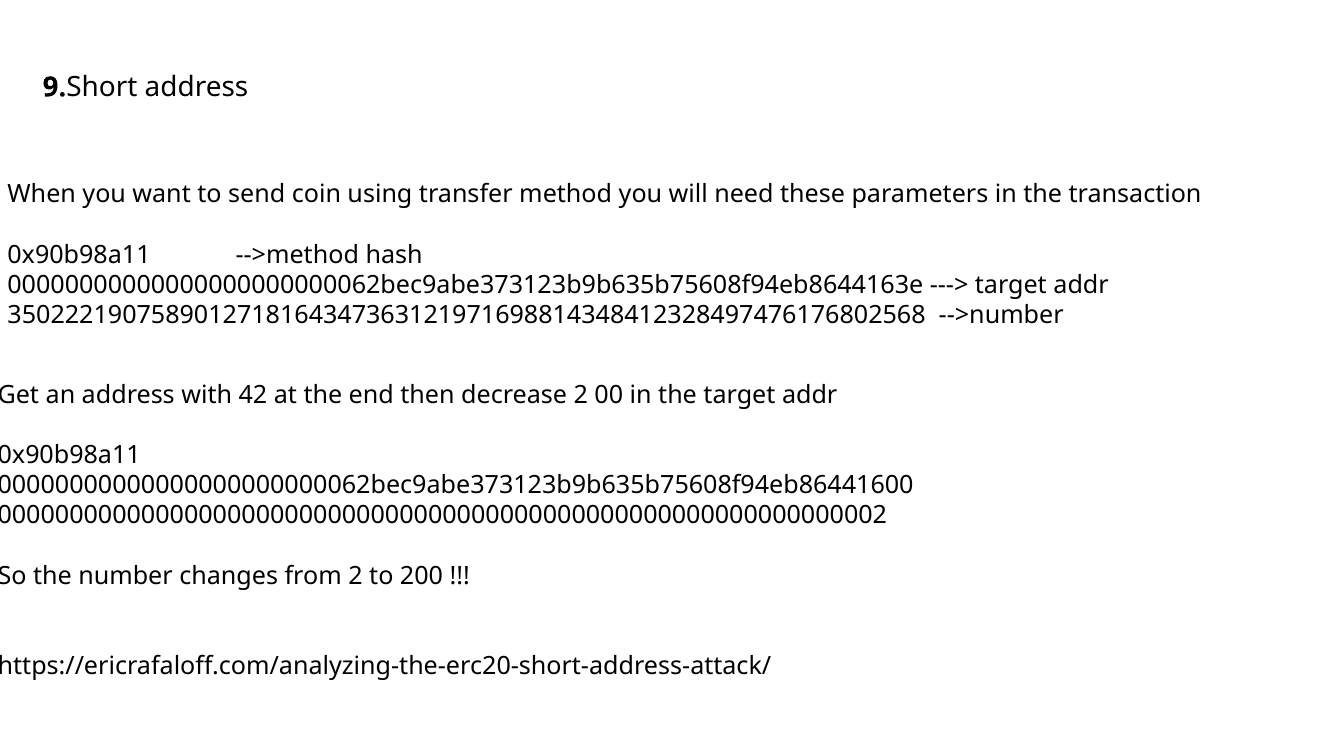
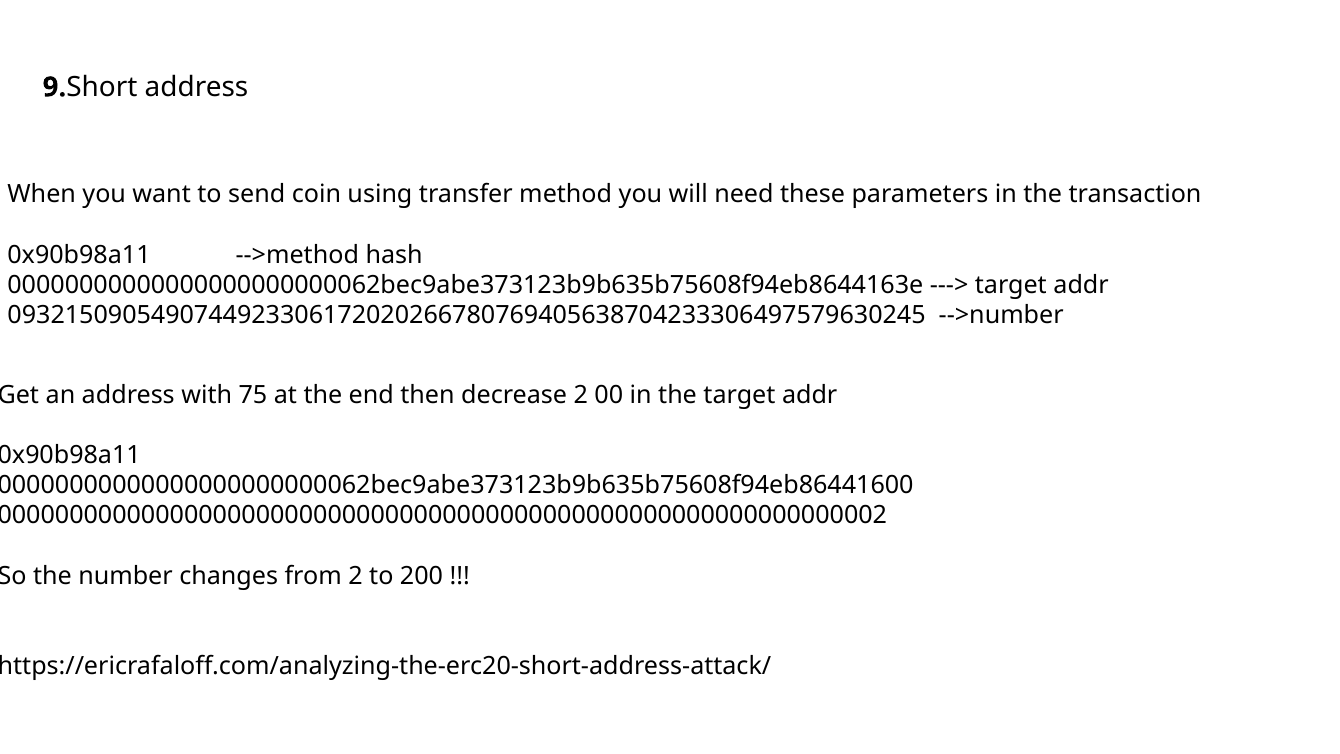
3502221907589012718164347363121971698814348412328497476176802568: 3502221907589012718164347363121971698814348412328497476176802568 -> 0932150905490744923306172020266780769405638704233306497579630245
42: 42 -> 75
